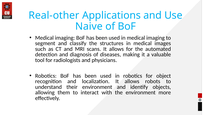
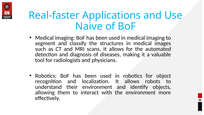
Real-other: Real-other -> Real-faster
